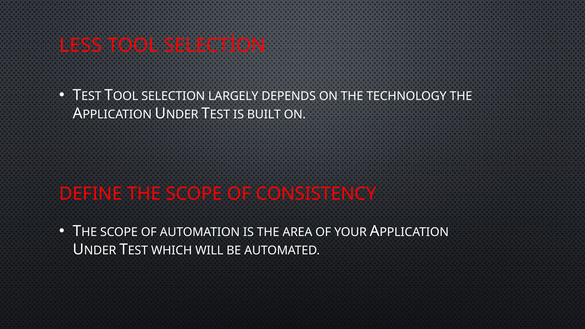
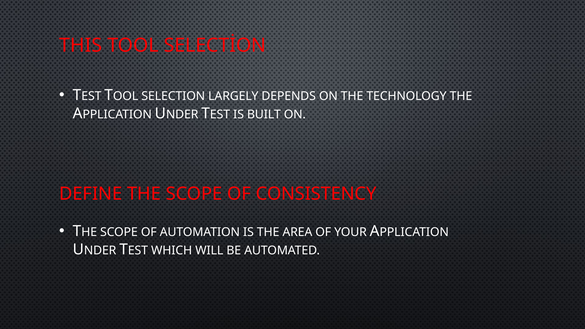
LESS: LESS -> THIS
